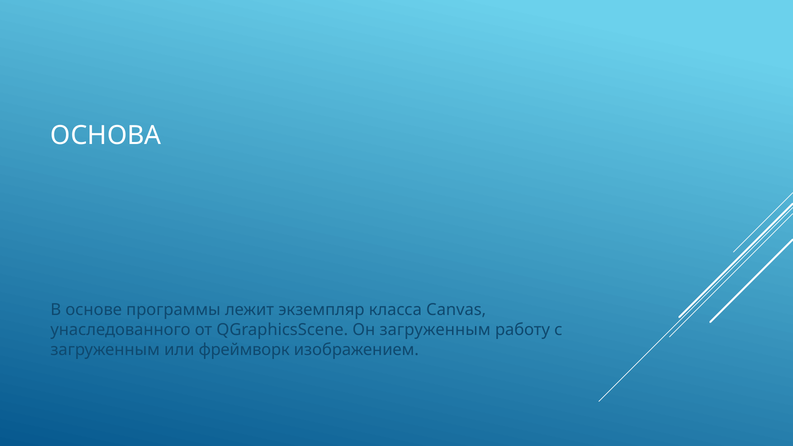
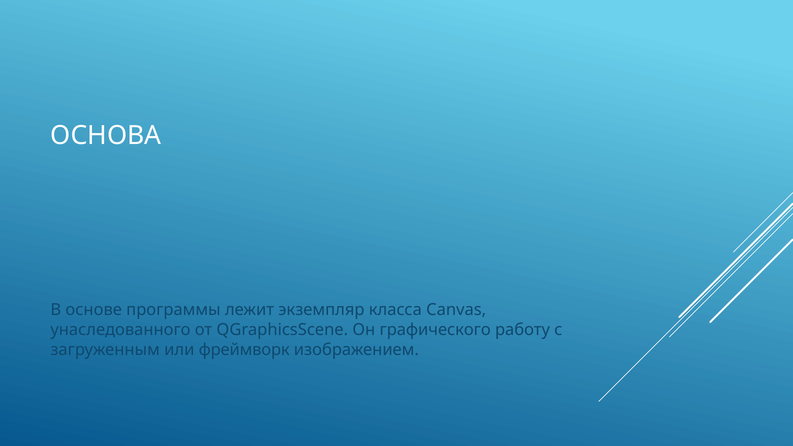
Он загруженным: загруженным -> графического
